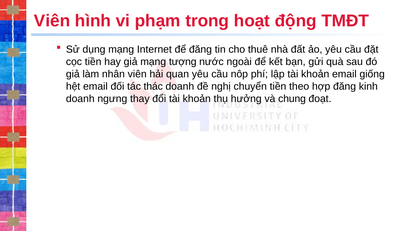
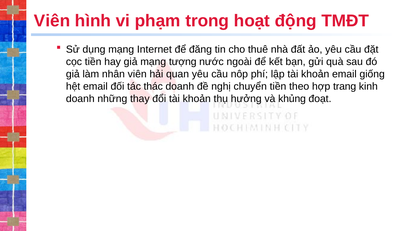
hợp đăng: đăng -> trang
ngưng: ngưng -> những
chung: chung -> khủng
